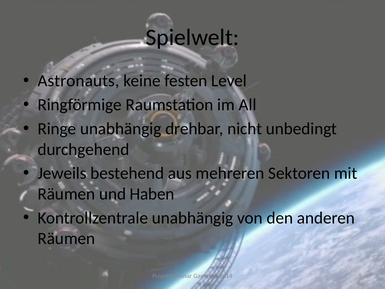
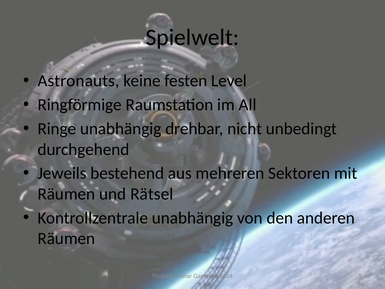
Haben: Haben -> Rätsel
